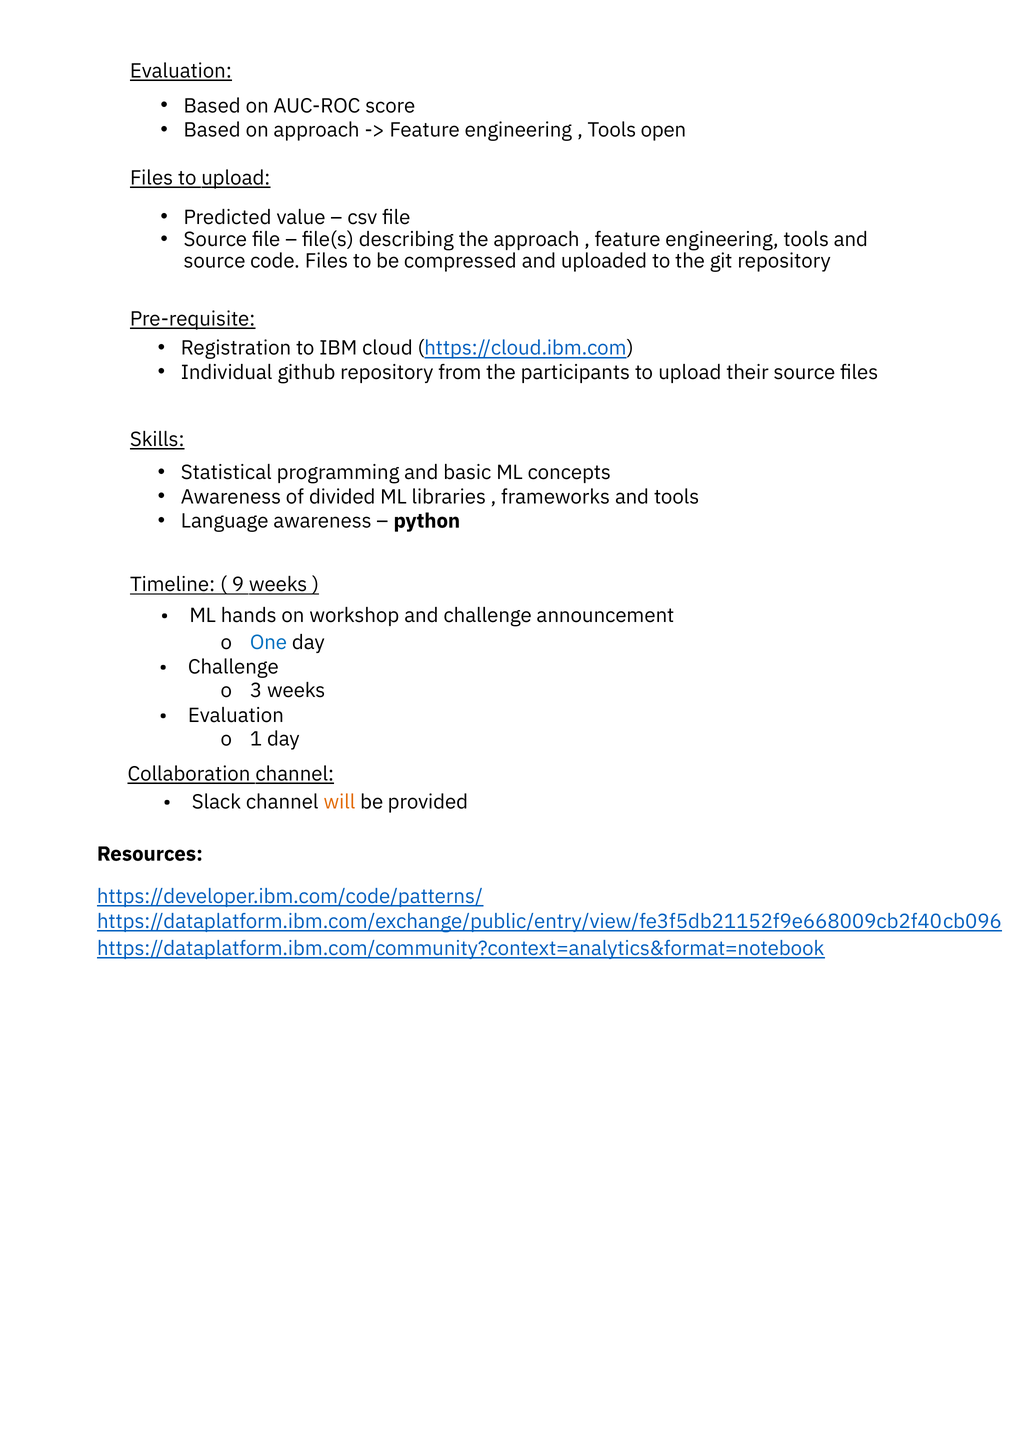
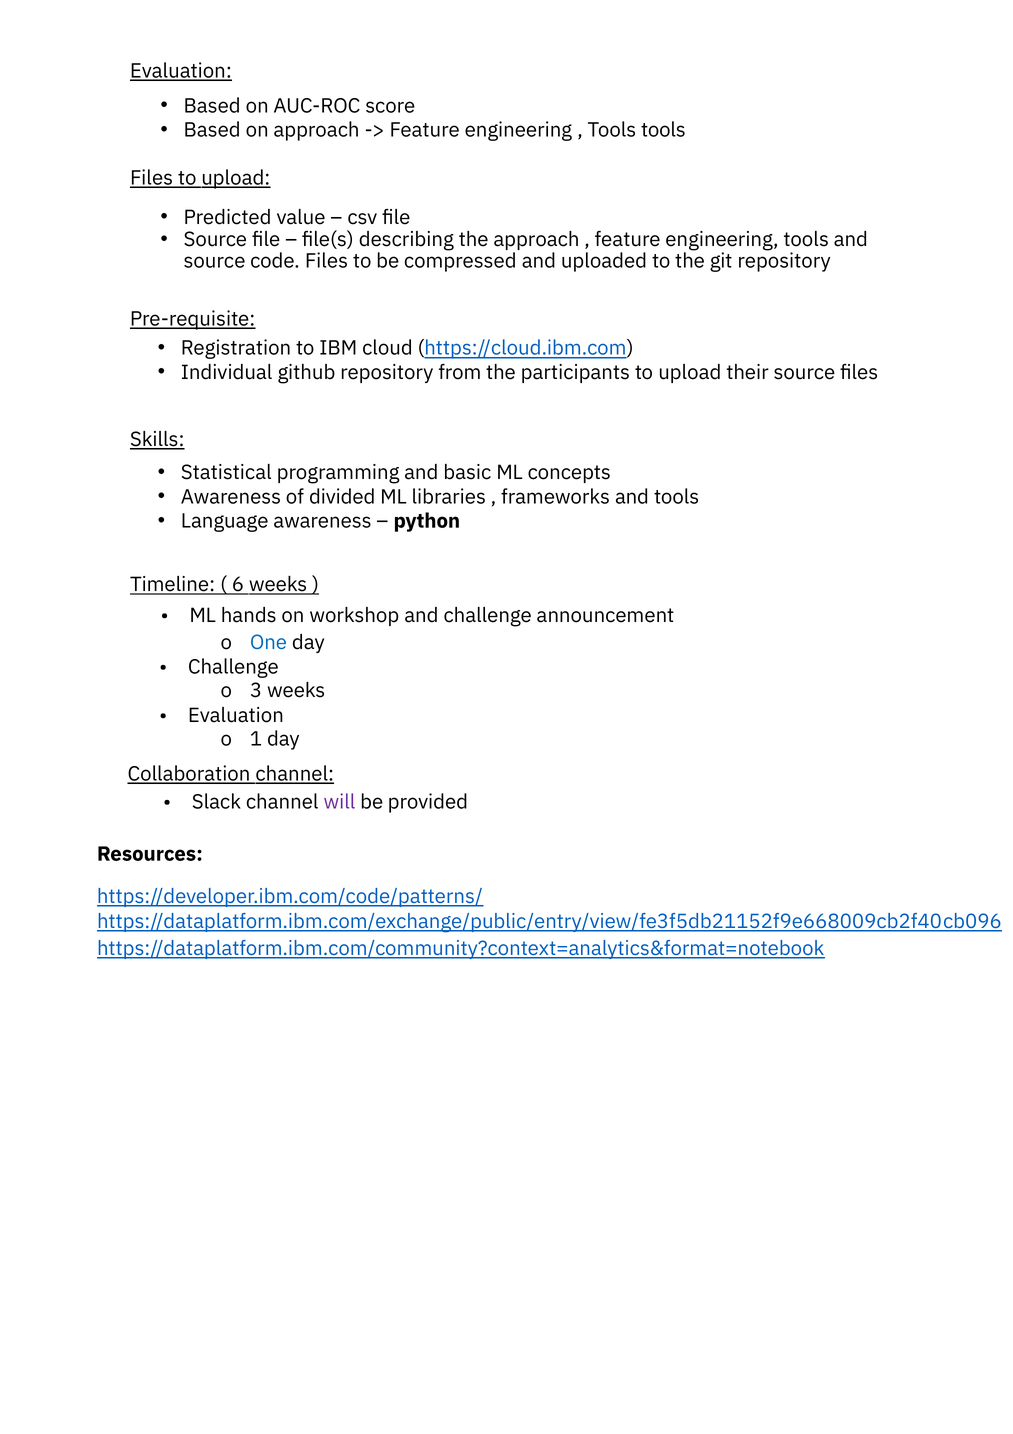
Tools open: open -> tools
9: 9 -> 6
will colour: orange -> purple
